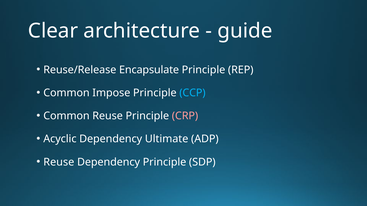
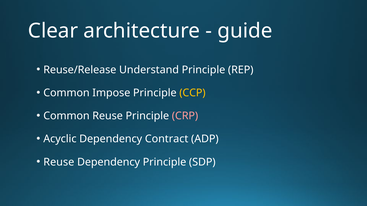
Encapsulate: Encapsulate -> Understand
CCP colour: light blue -> yellow
Ultimate: Ultimate -> Contract
